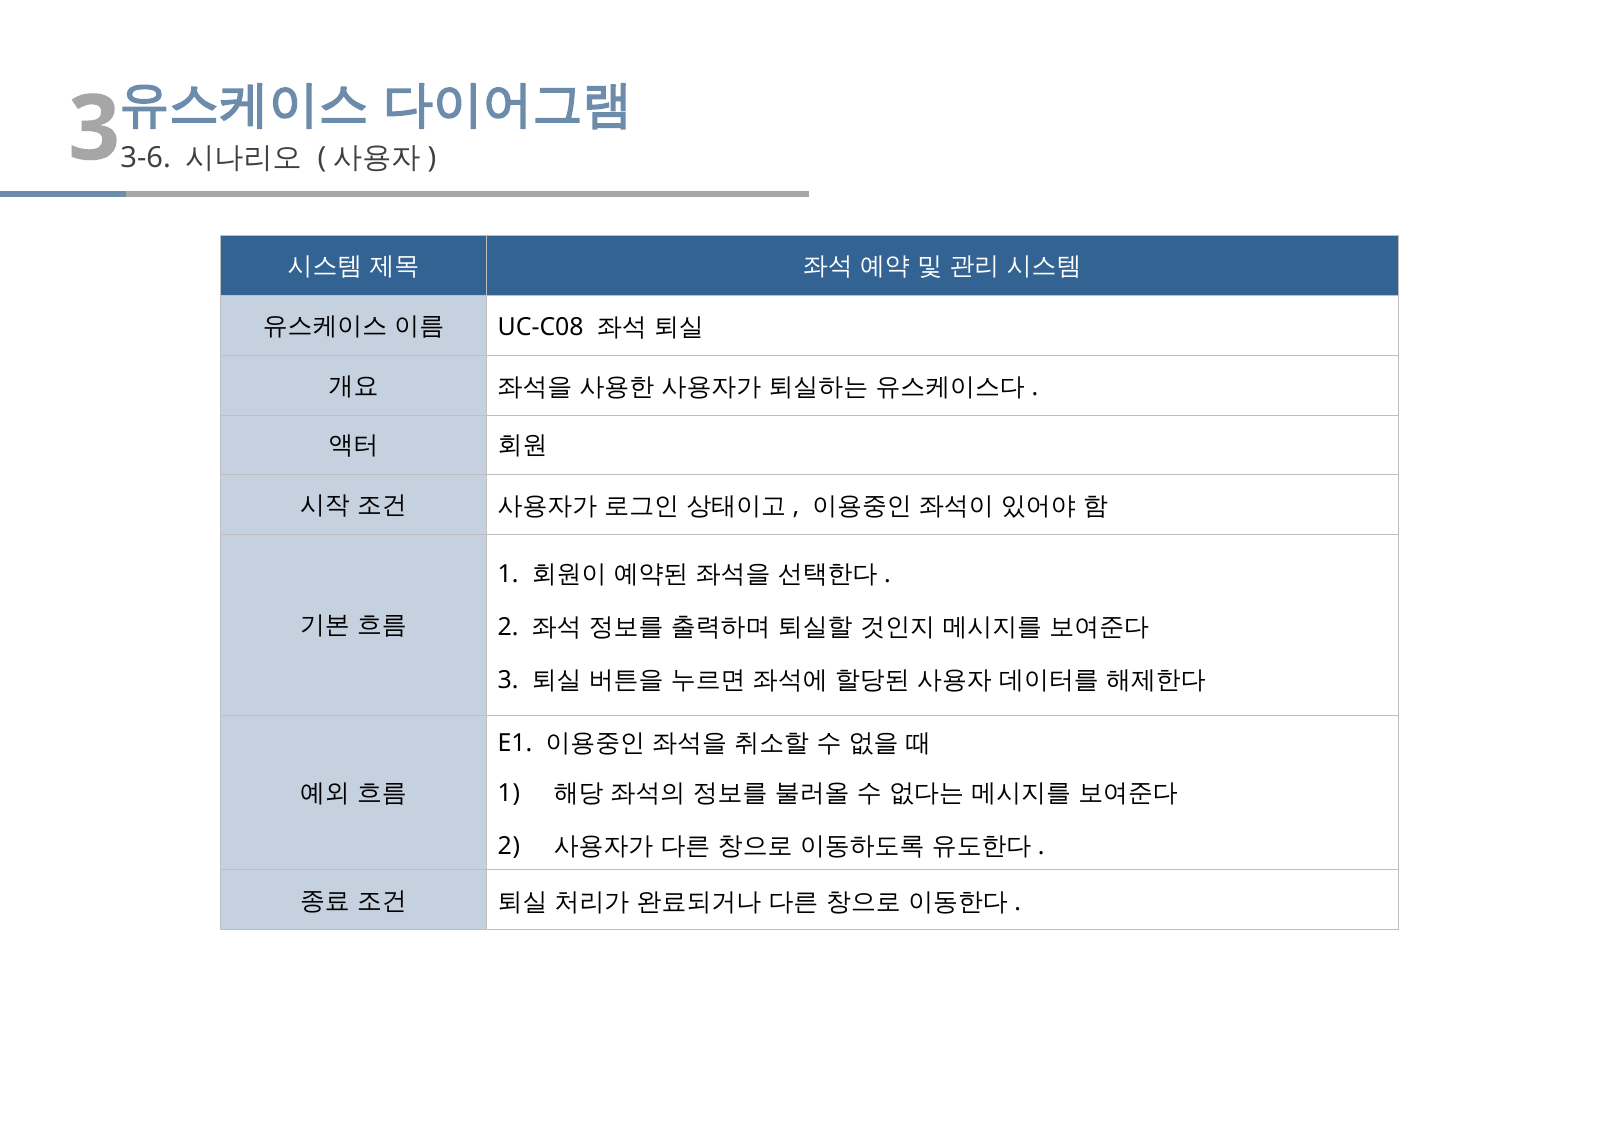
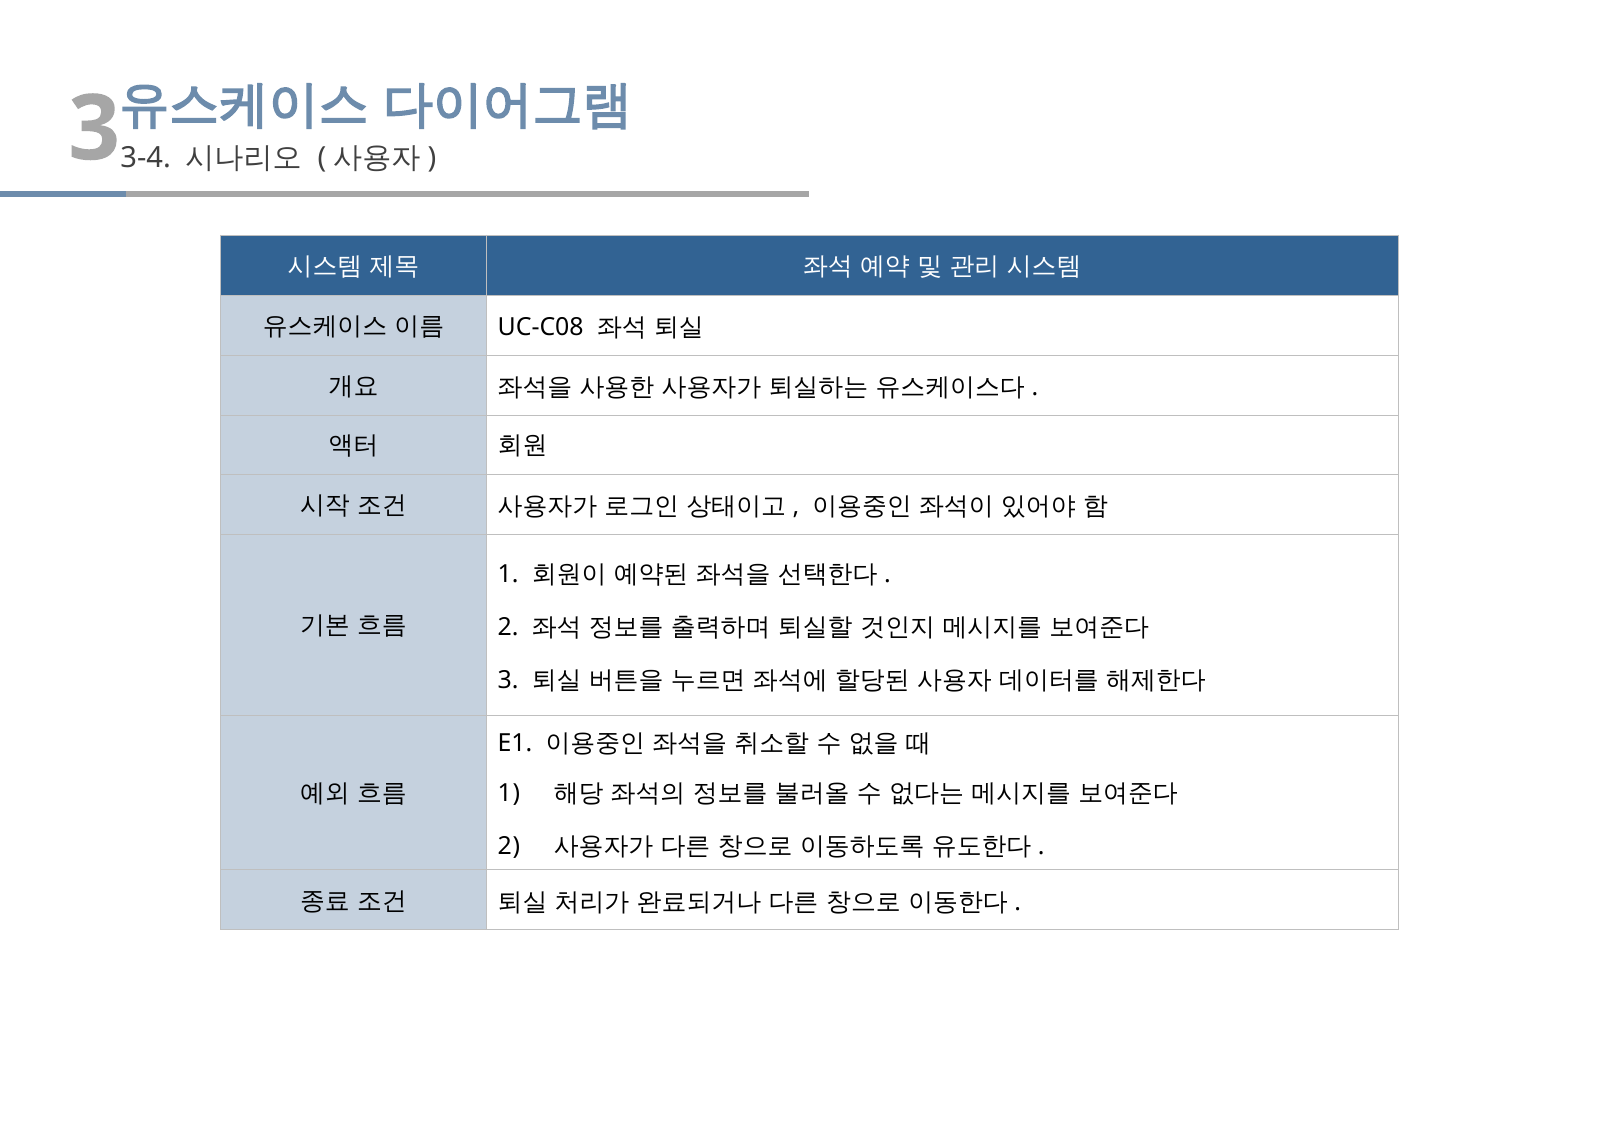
3-6: 3-6 -> 3-4
